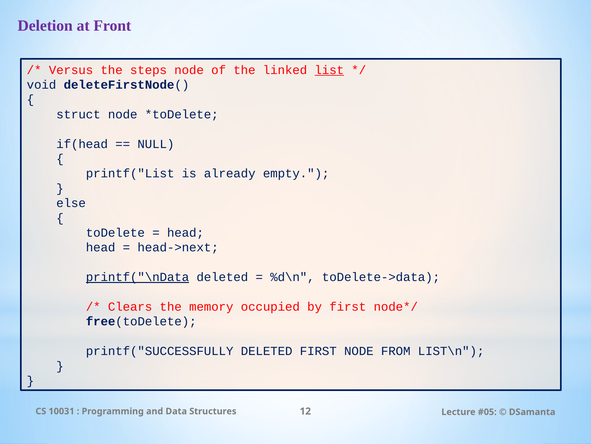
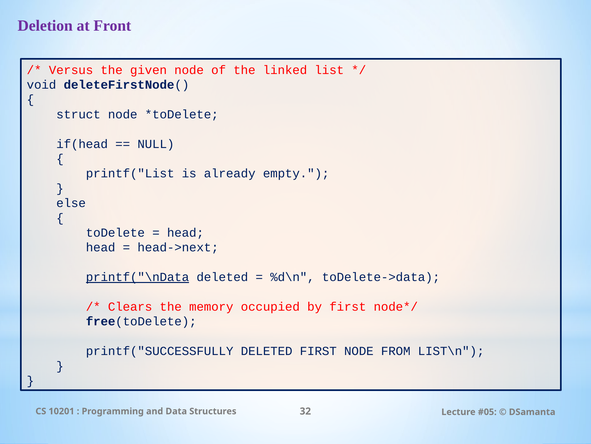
steps: steps -> given
list underline: present -> none
10031: 10031 -> 10201
12: 12 -> 32
